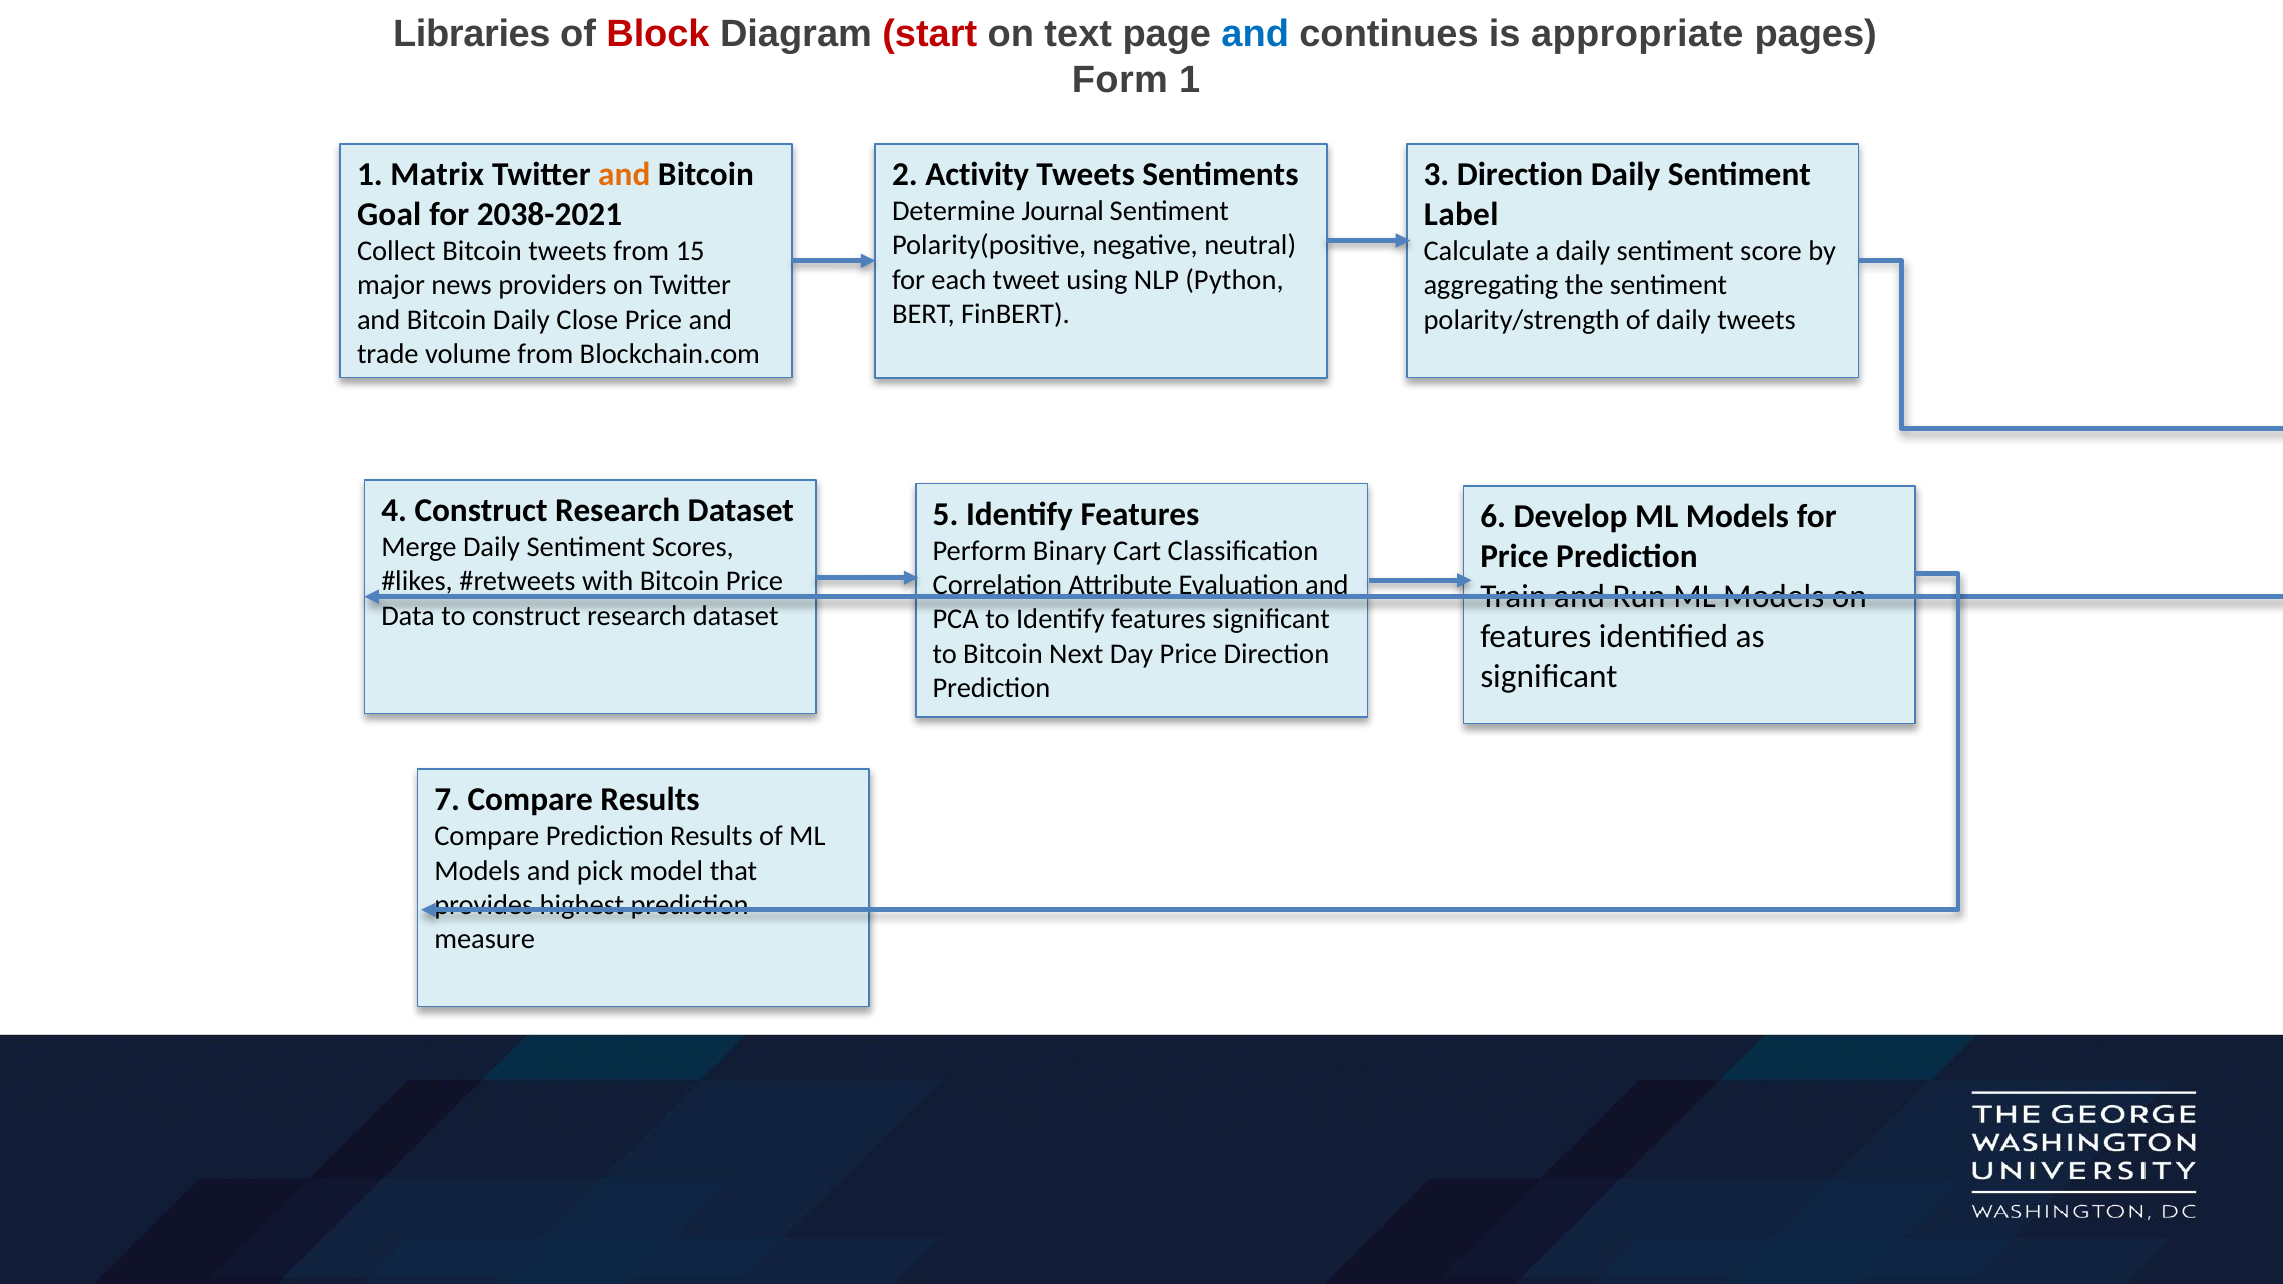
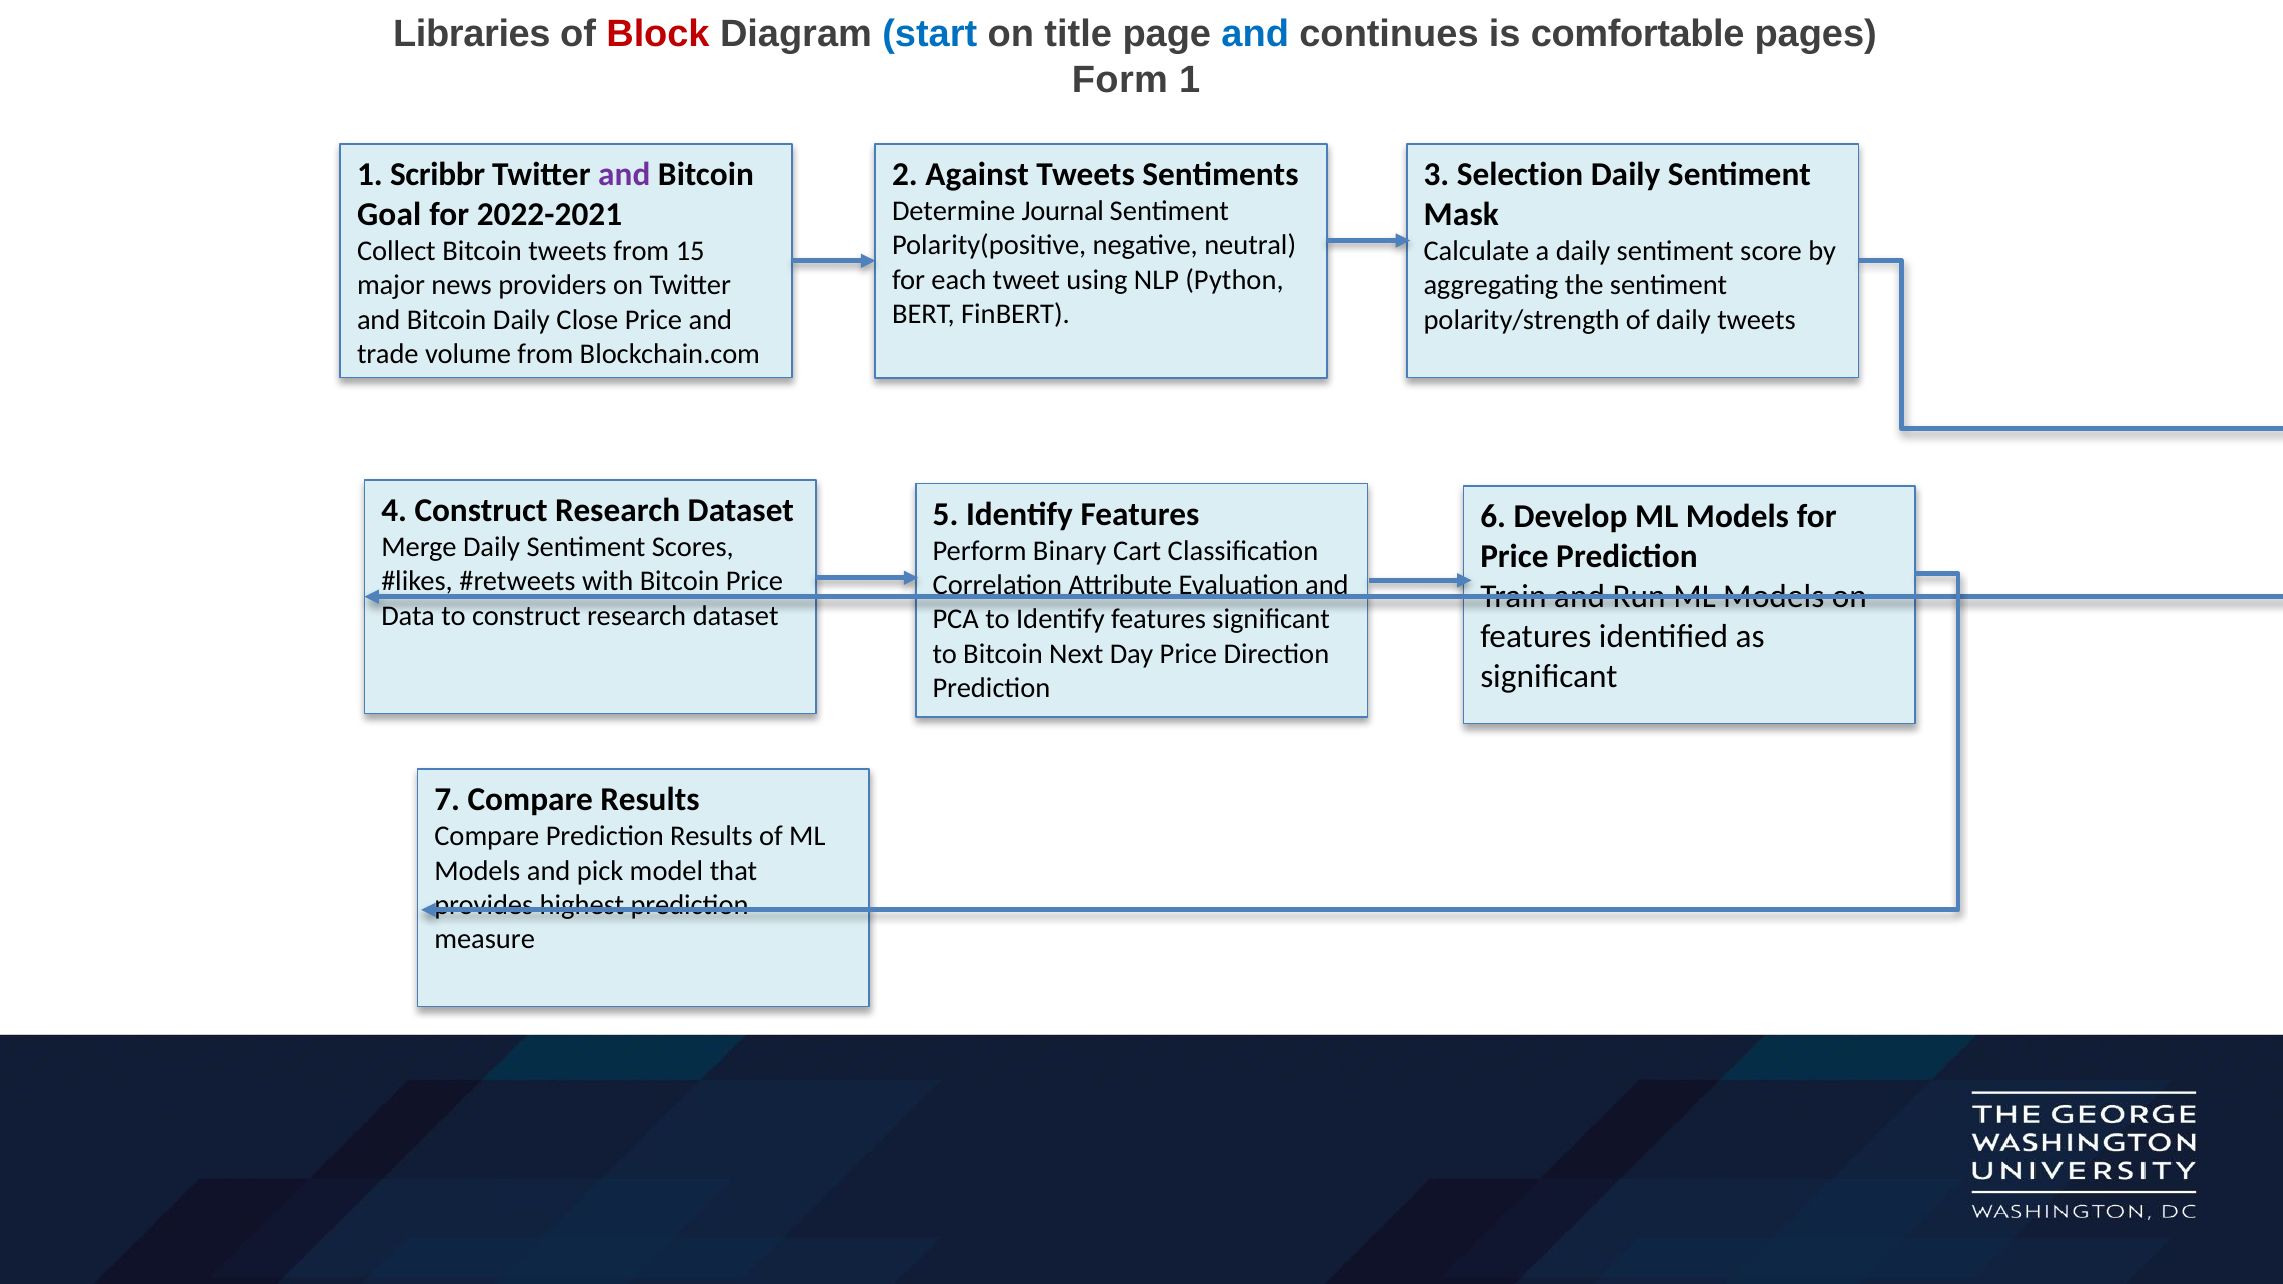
start colour: red -> blue
text: text -> title
appropriate: appropriate -> comfortable
3 Direction: Direction -> Selection
Matrix: Matrix -> Scribbr
and at (624, 175) colour: orange -> purple
Activity: Activity -> Against
Label: Label -> Mask
2038-2021: 2038-2021 -> 2022-2021
